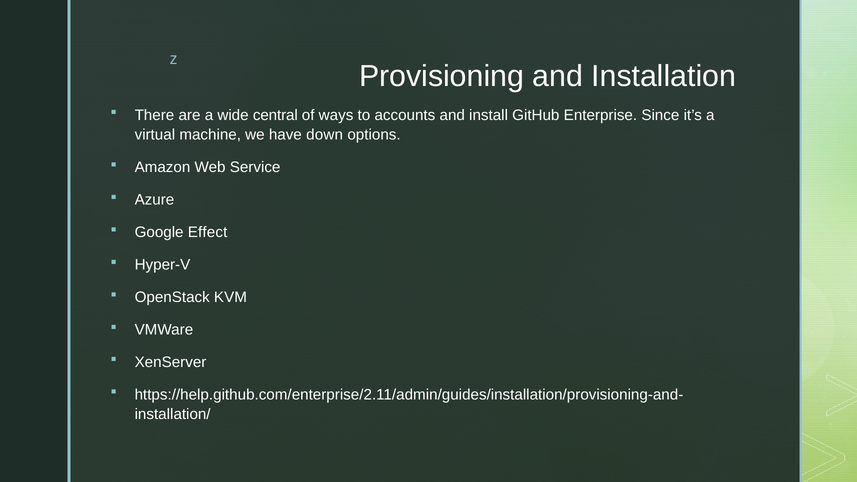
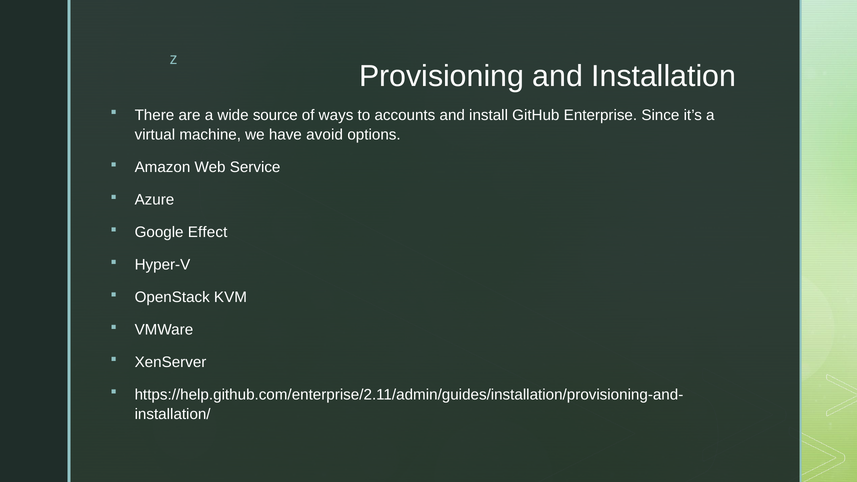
central: central -> source
down: down -> avoid
